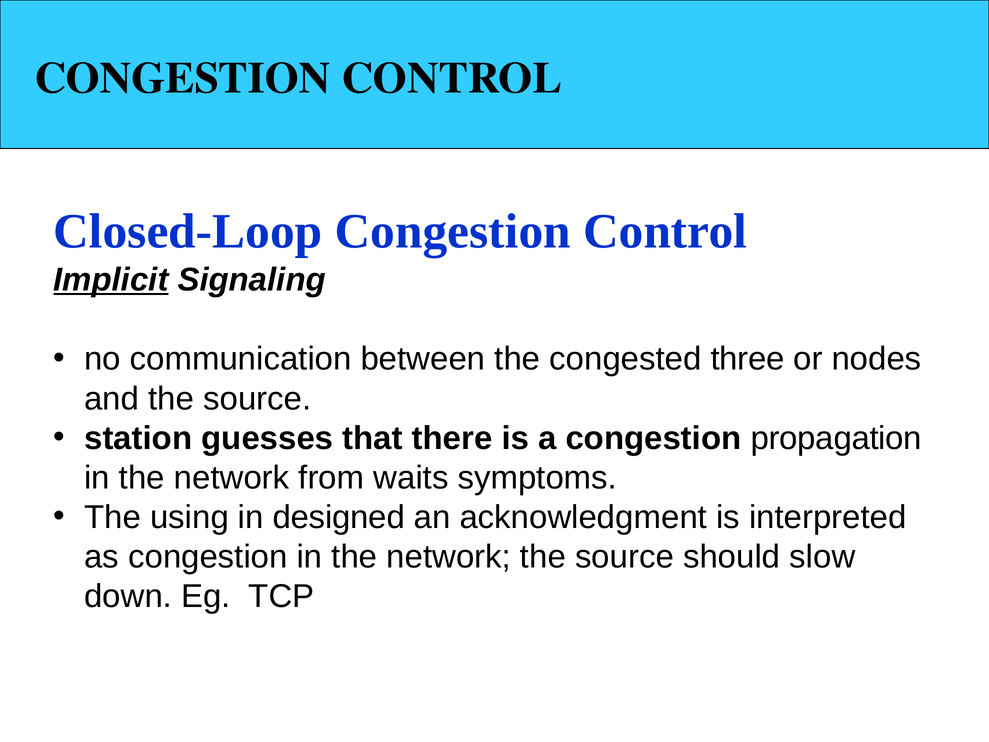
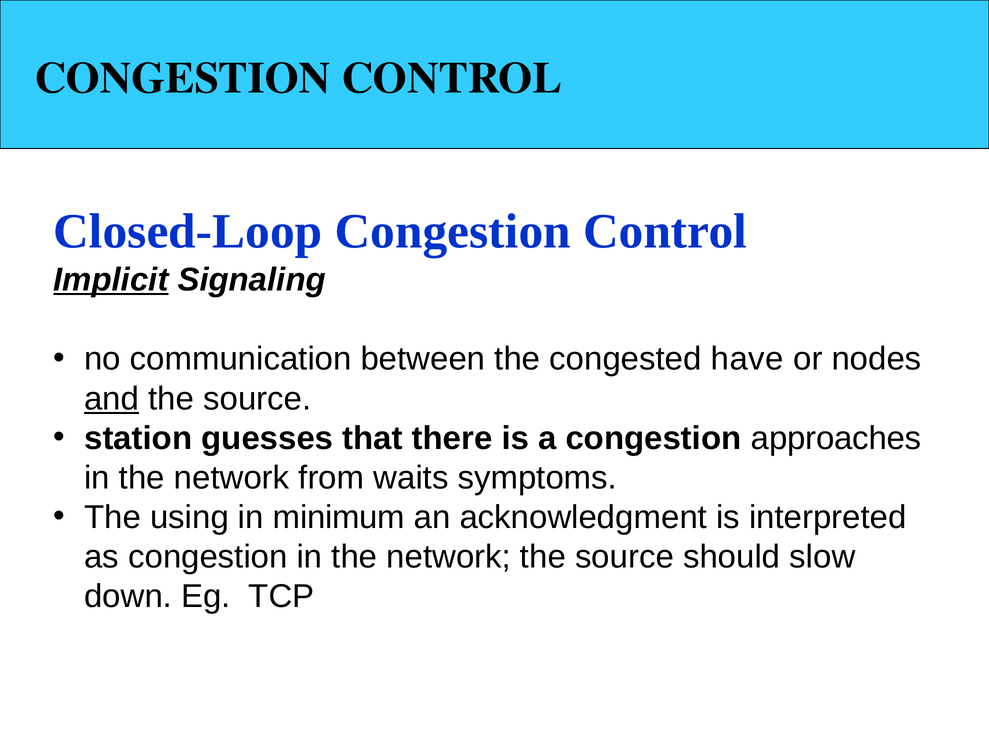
three: three -> have
and underline: none -> present
propagation: propagation -> approaches
designed: designed -> minimum
